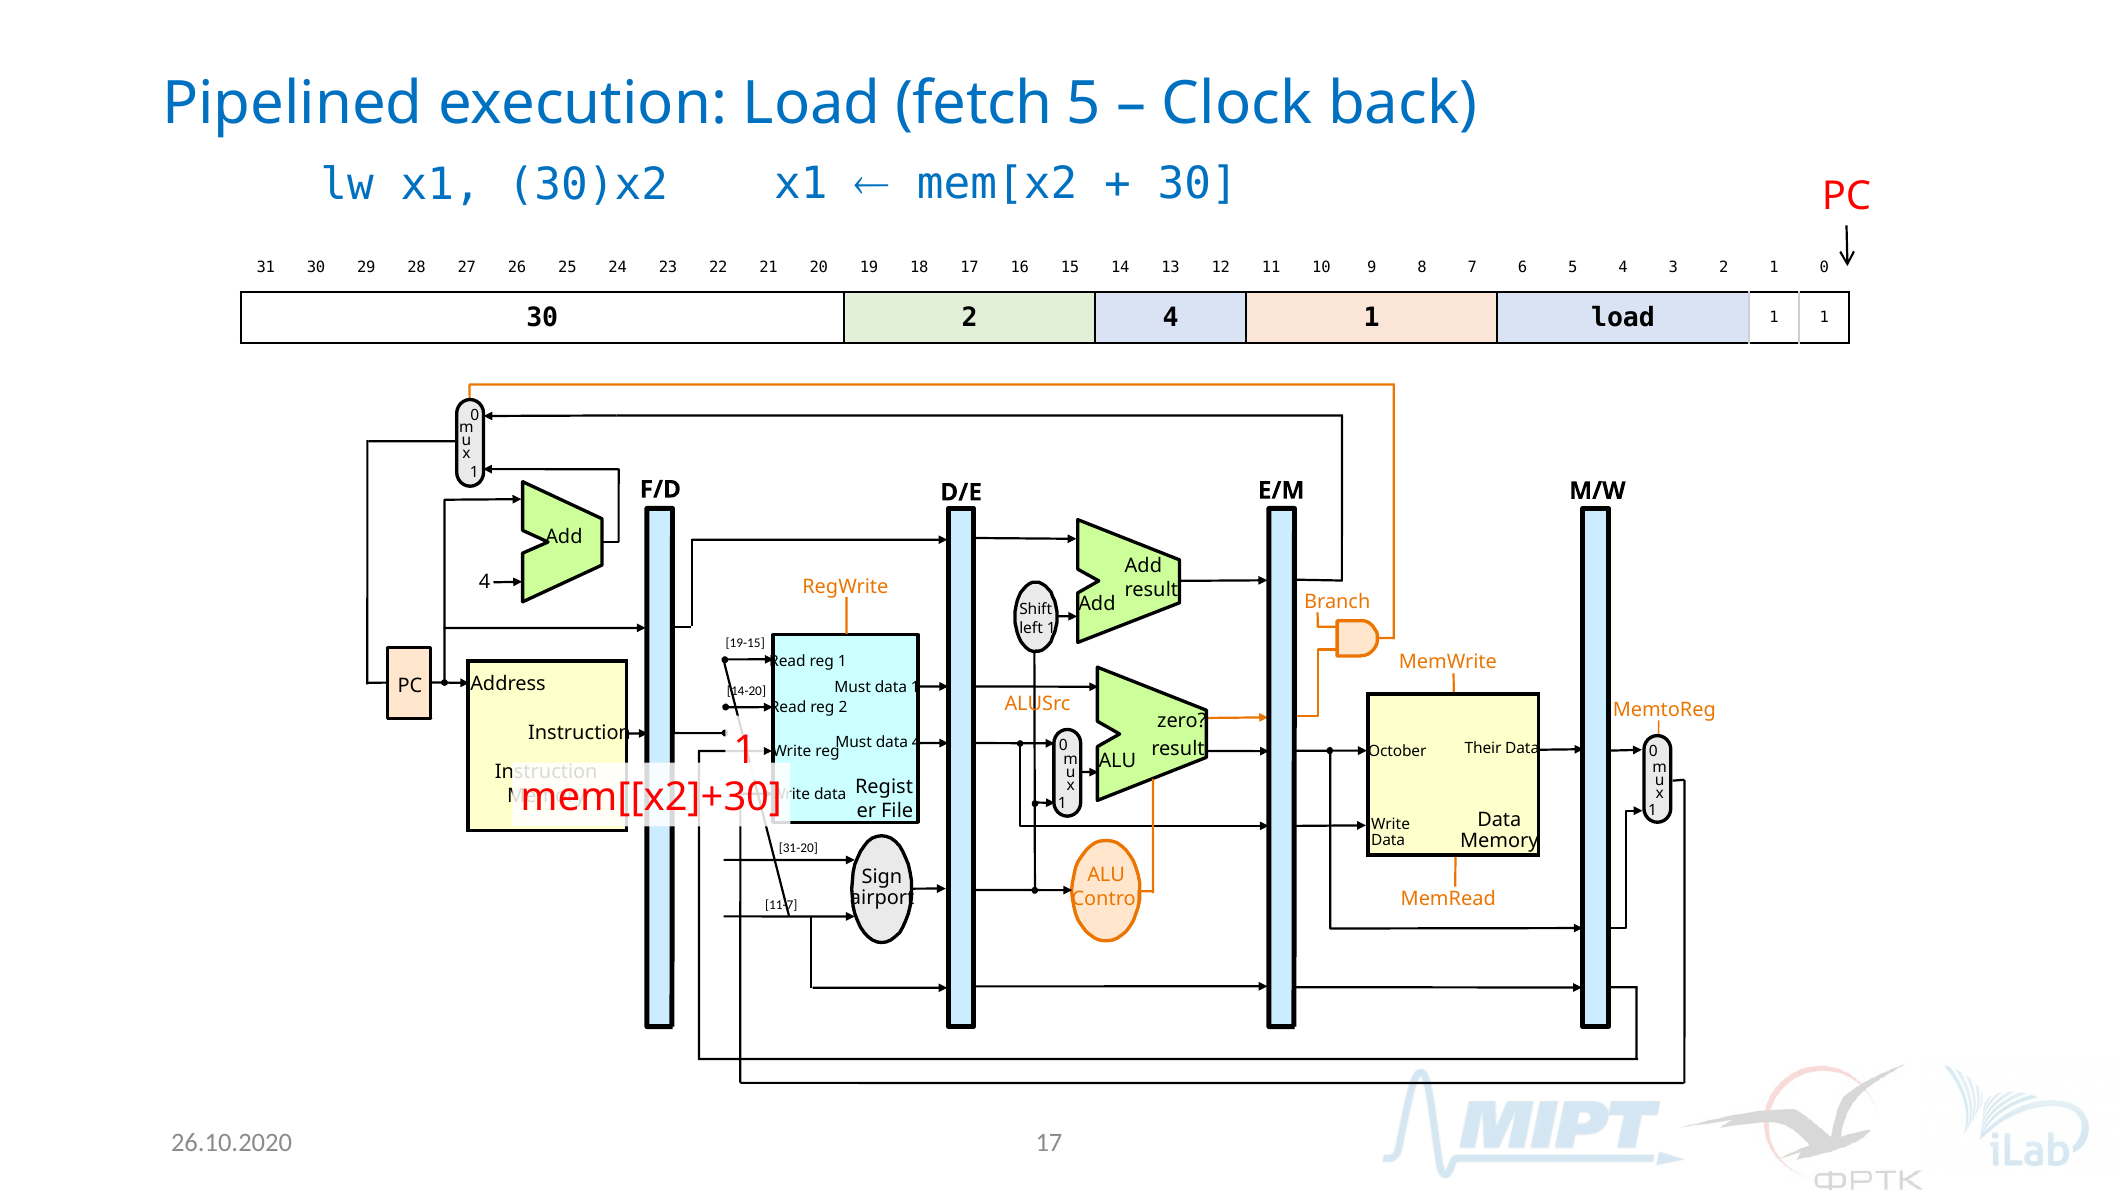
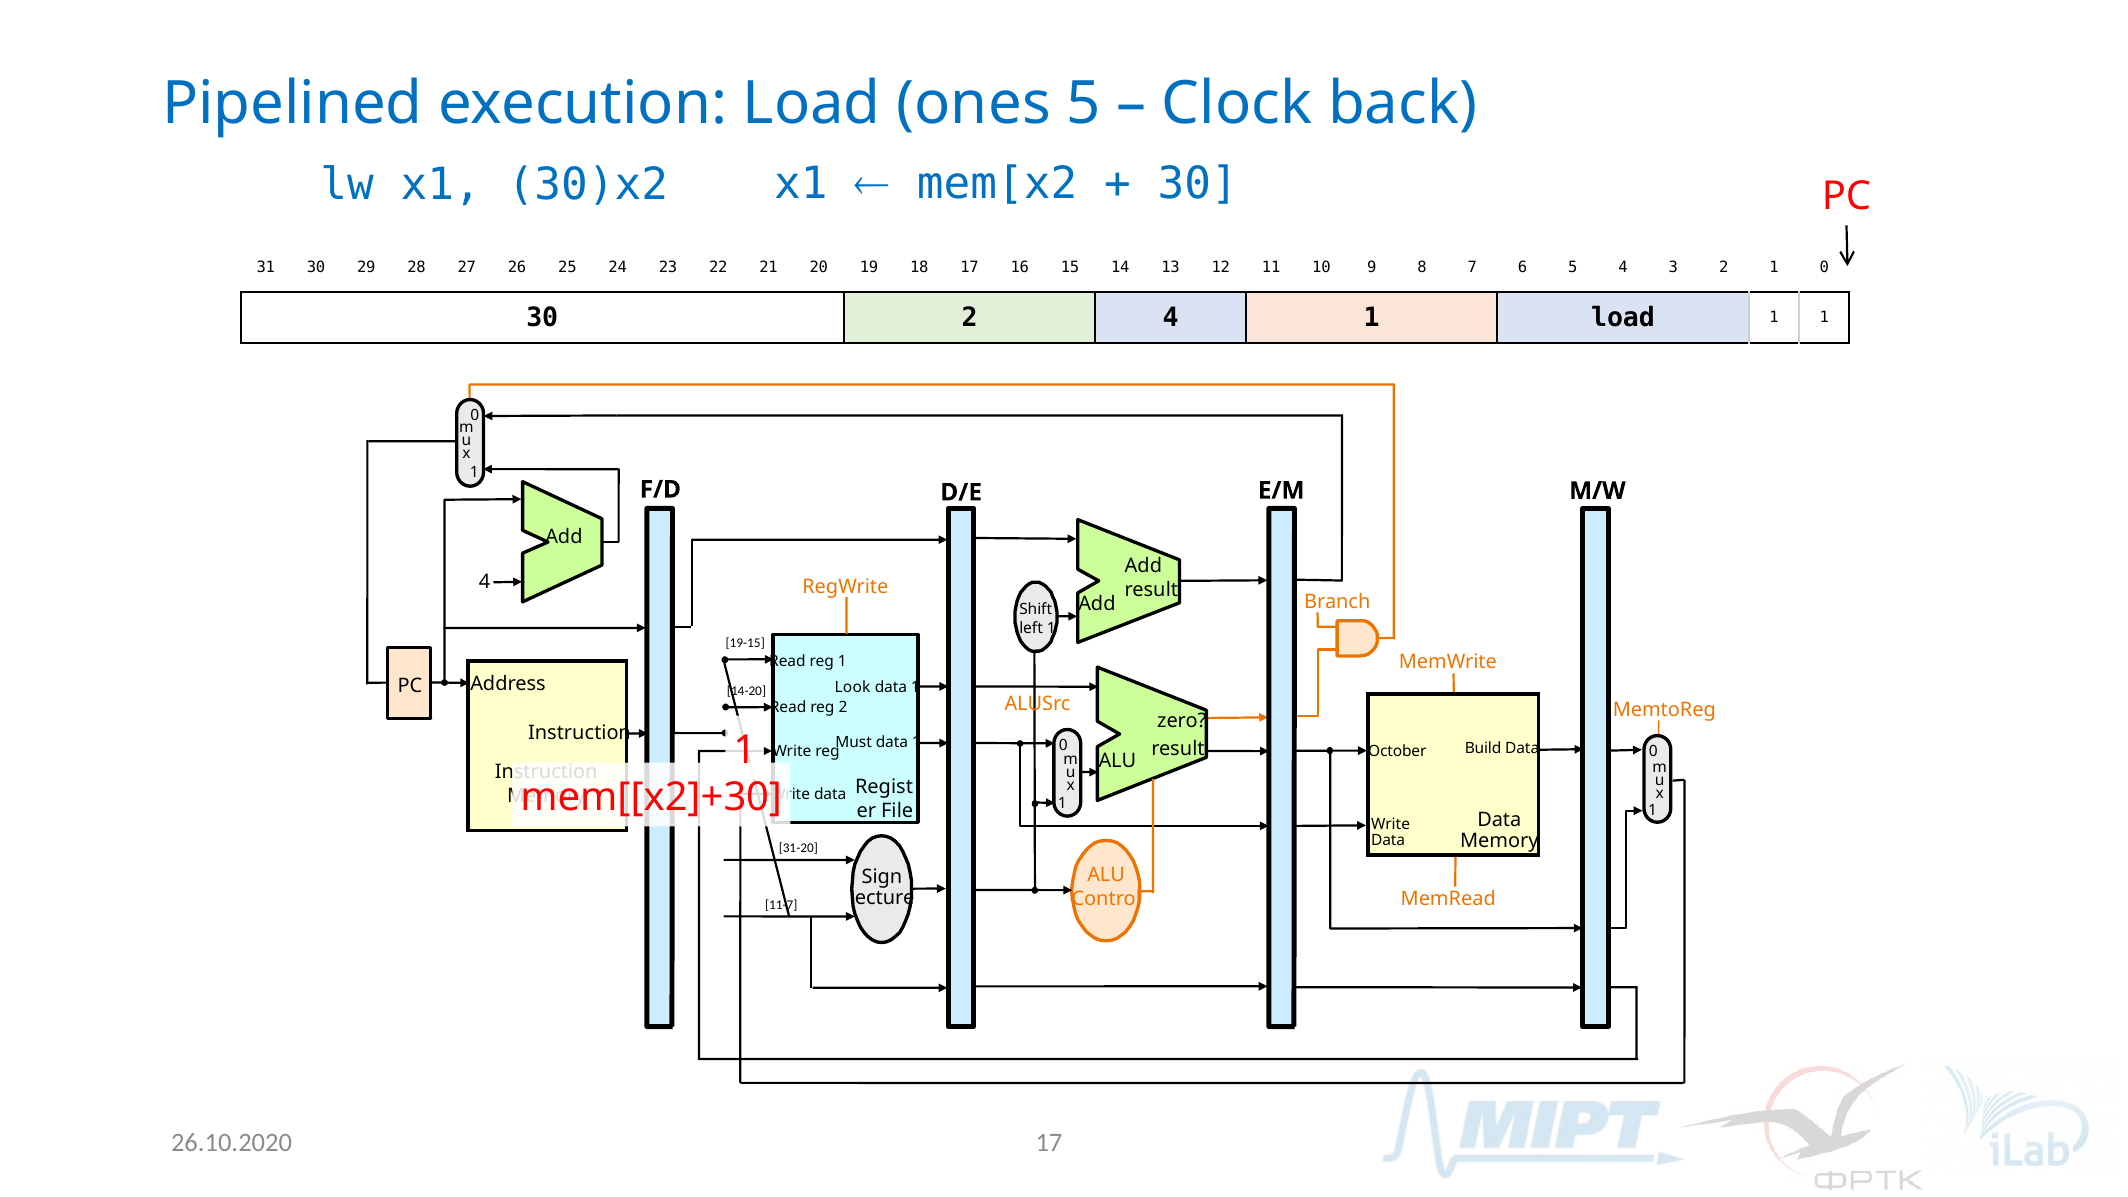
fetch: fetch -> ones
Must at (853, 687): Must -> Look
4 at (916, 743): 4 -> 1
Their: Their -> Build
airport: airport -> lecture
